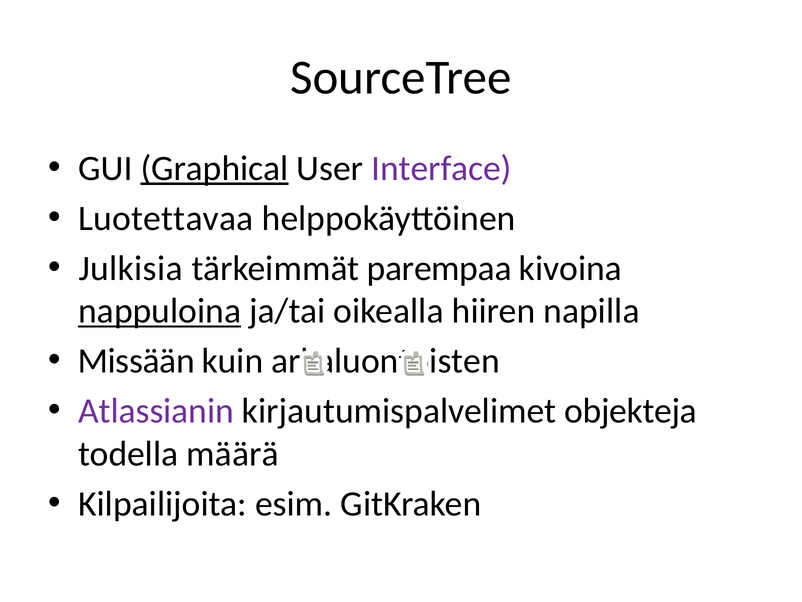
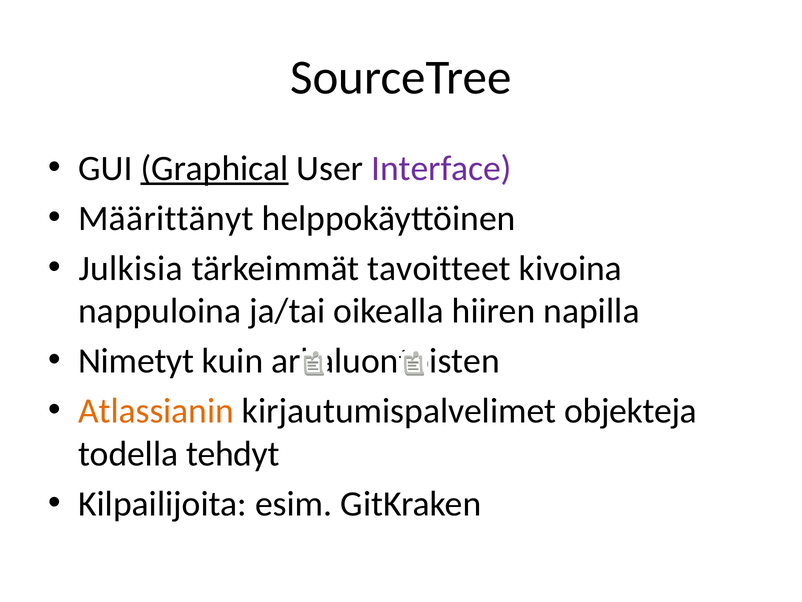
Luotettavaa: Luotettavaa -> Määrittänyt
parempaa: parempaa -> tavoitteet
nappuloina underline: present -> none
Missään: Missään -> Nimetyt
Atlassianin colour: purple -> orange
määrä: määrä -> tehdyt
